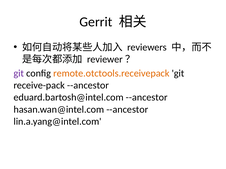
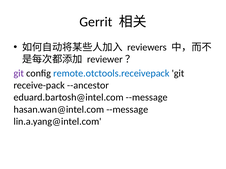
remote.otctools.receivepack colour: orange -> blue
eduard.bartosh@intel.com --ancestor: --ancestor -> --message
hasan.wan@intel.com --ancestor: --ancestor -> --message
